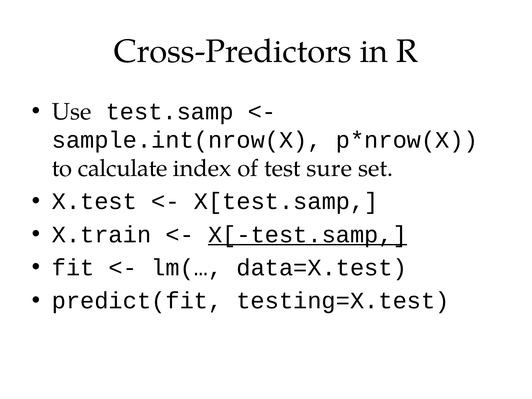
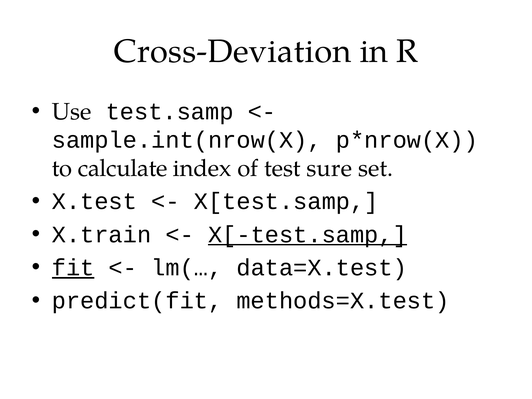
Cross-Predictors: Cross-Predictors -> Cross-Deviation
fit underline: none -> present
testing=X.test: testing=X.test -> methods=X.test
